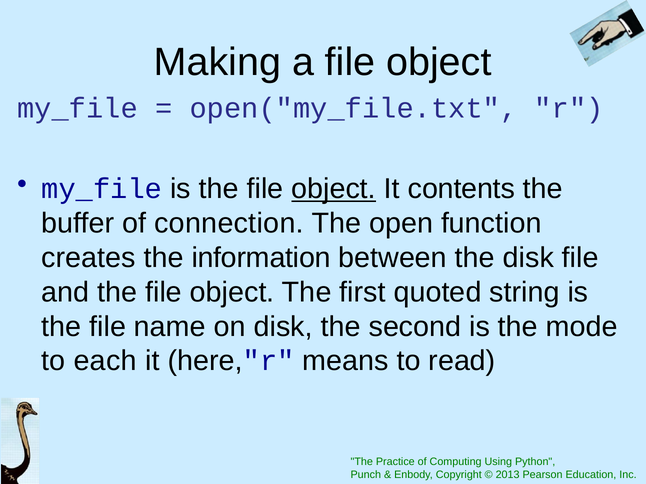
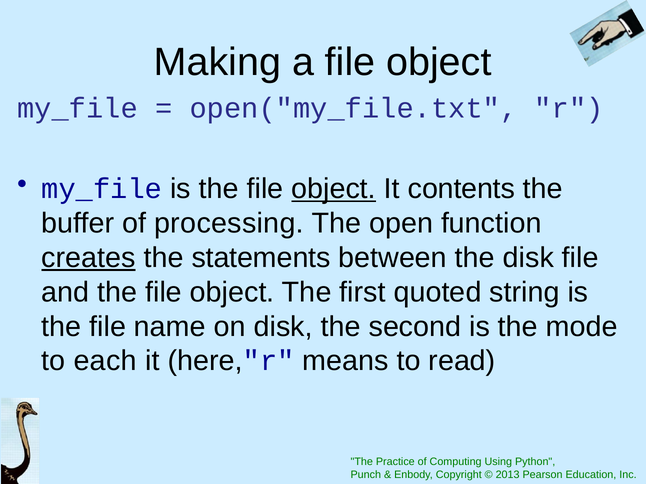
connection: connection -> processing
creates underline: none -> present
information: information -> statements
